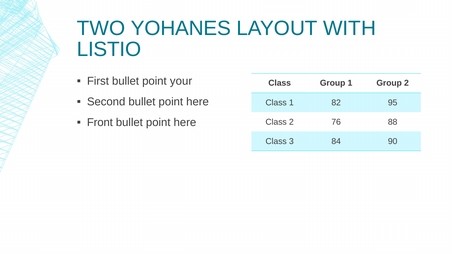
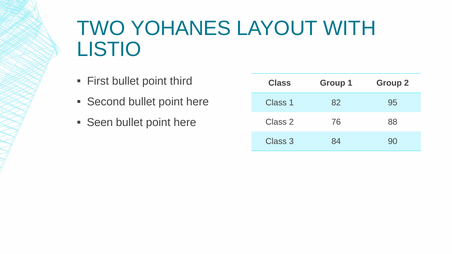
your: your -> third
Front: Front -> Seen
